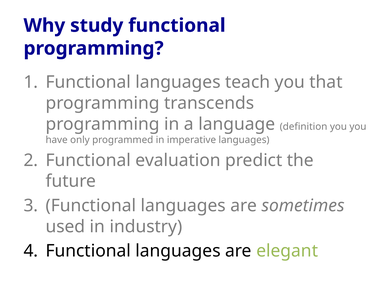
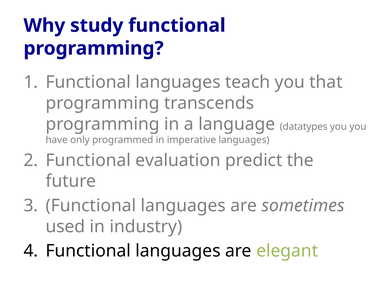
definition: definition -> datatypes
